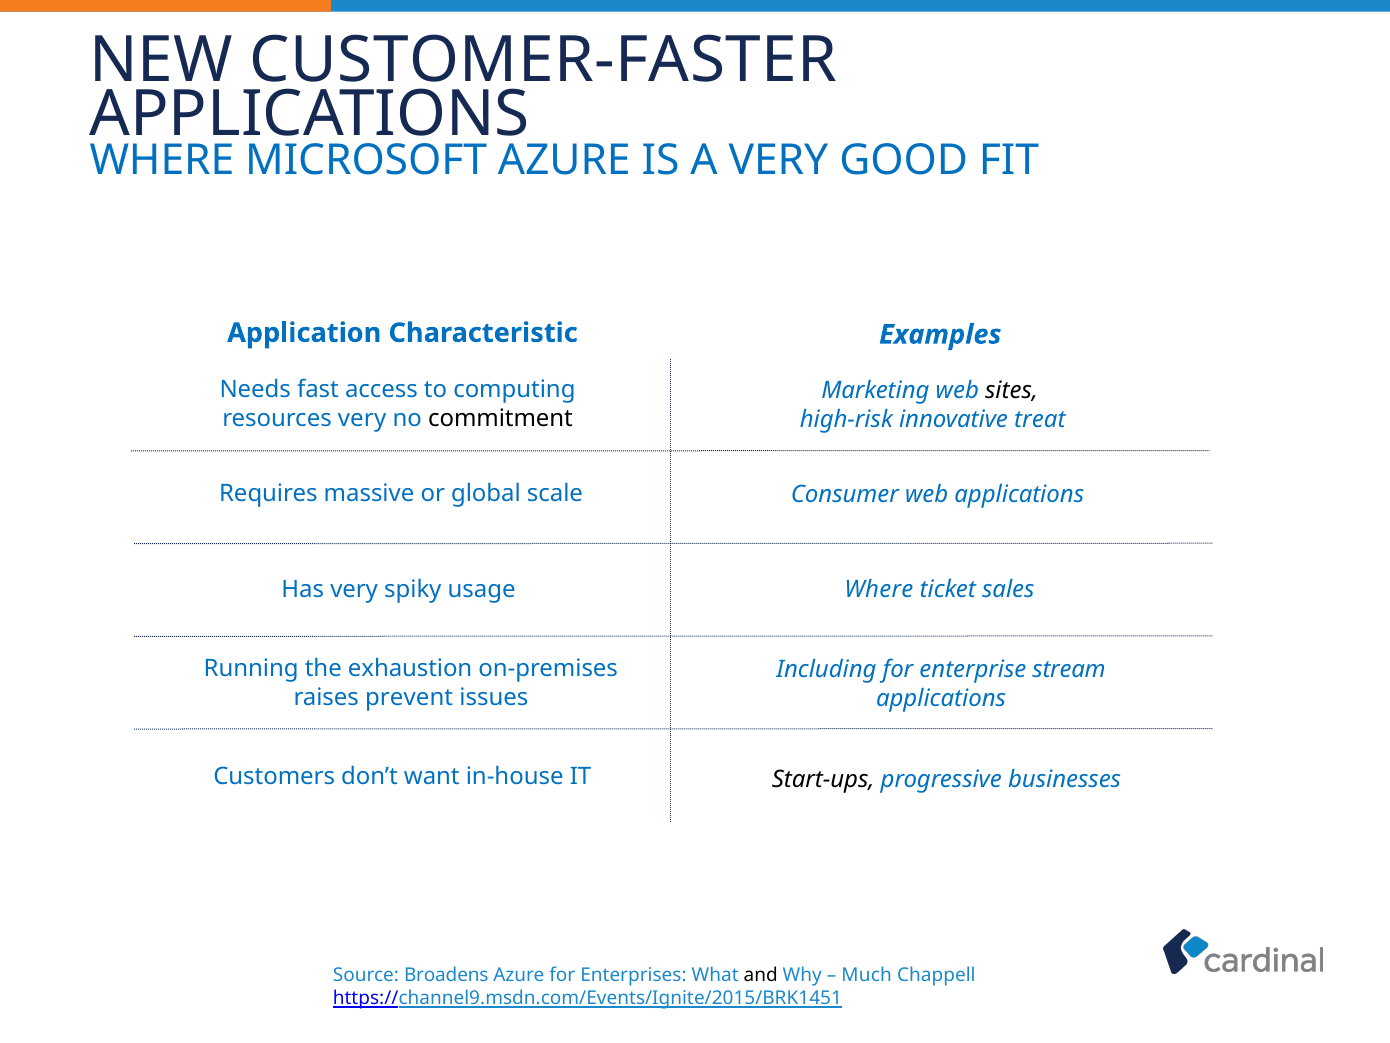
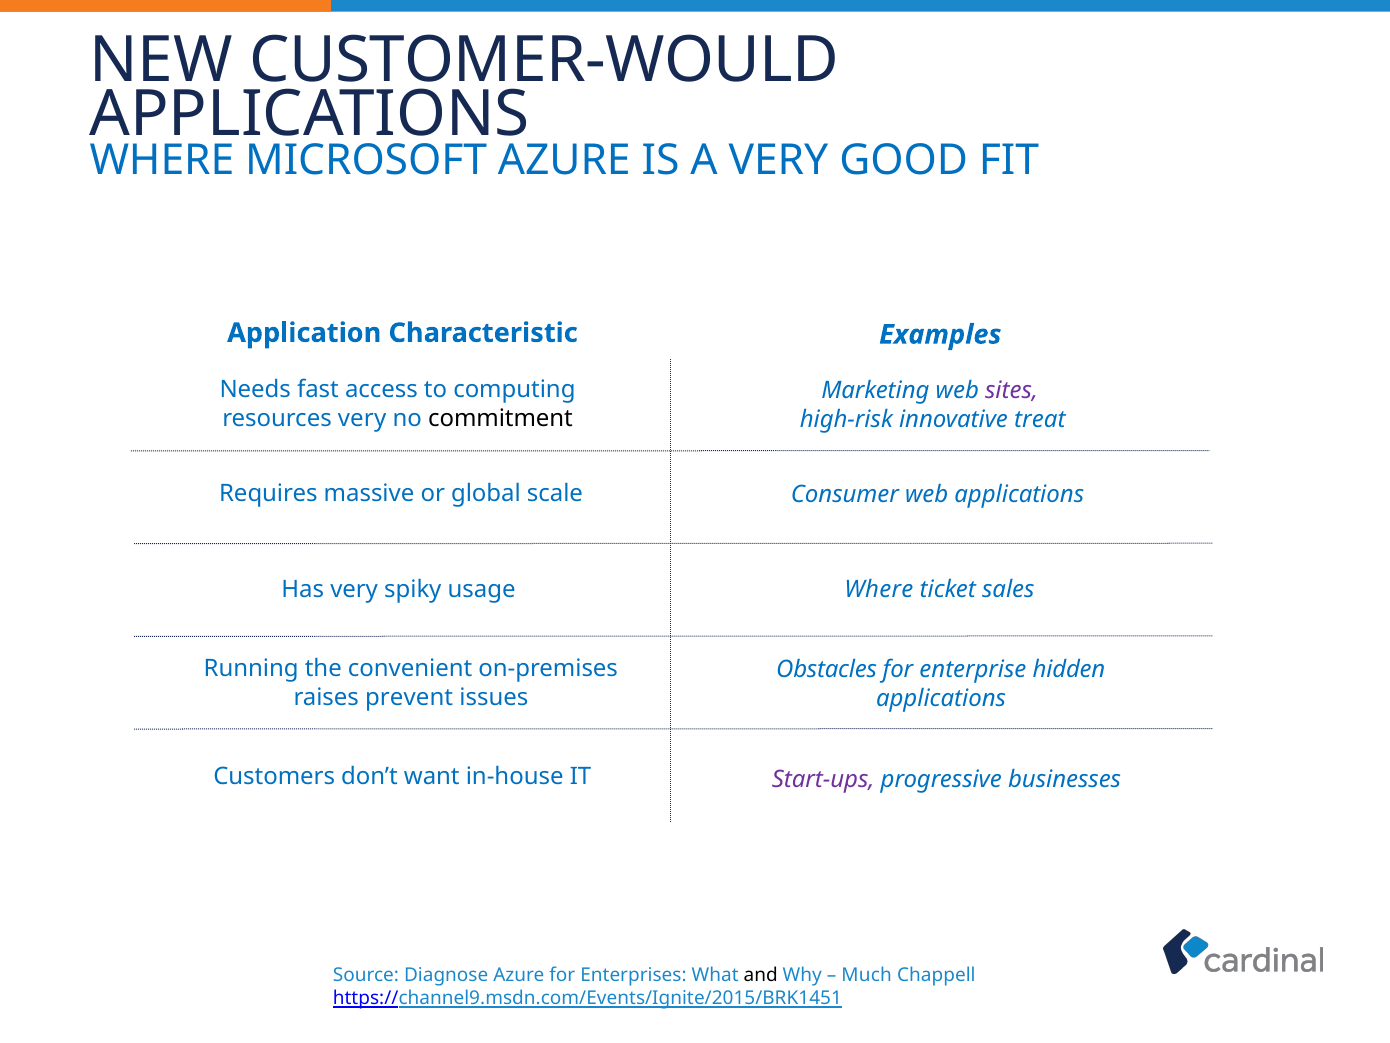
CUSTOMER-FASTER: CUSTOMER-FASTER -> CUSTOMER-WOULD
sites colour: black -> purple
exhaustion: exhaustion -> convenient
Including: Including -> Obstacles
stream: stream -> hidden
Start-ups colour: black -> purple
Broadens: Broadens -> Diagnose
